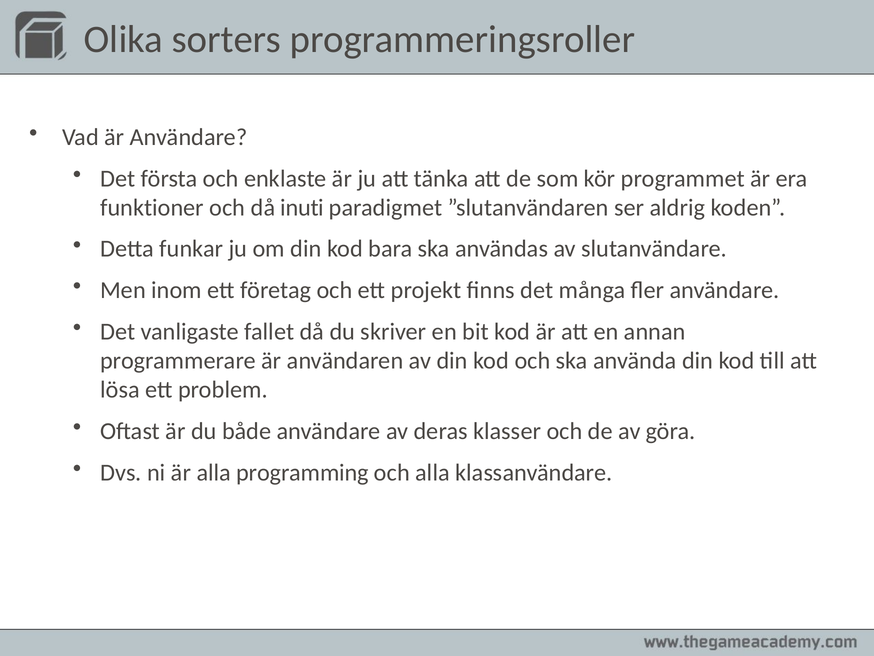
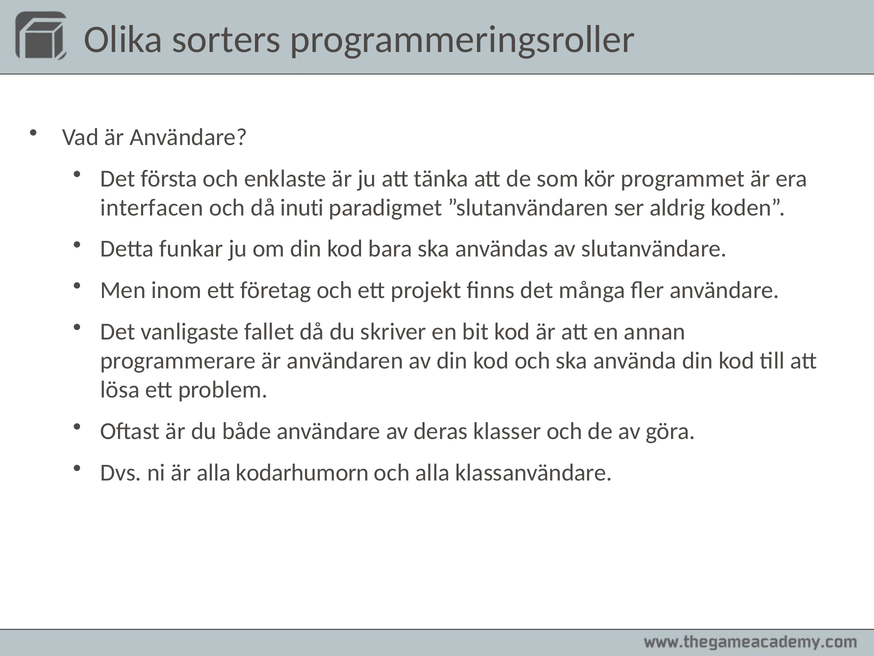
funktioner: funktioner -> interfacen
programming: programming -> kodarhumorn
